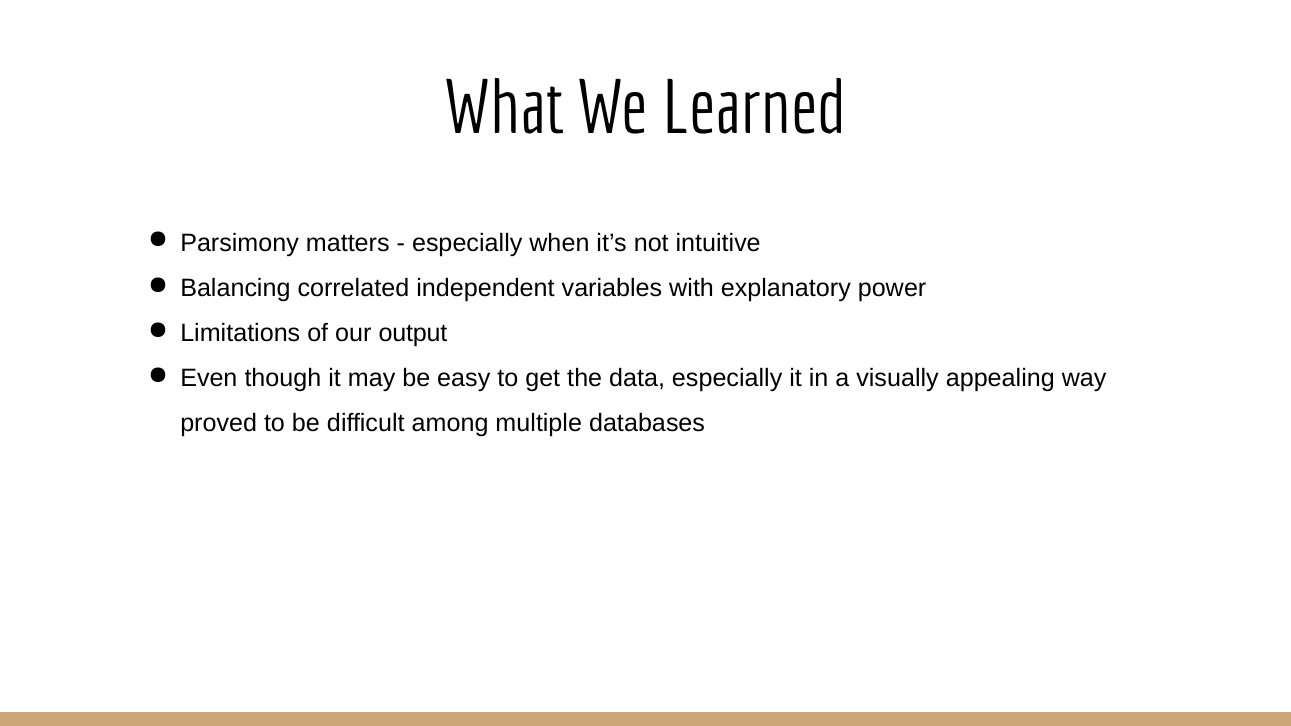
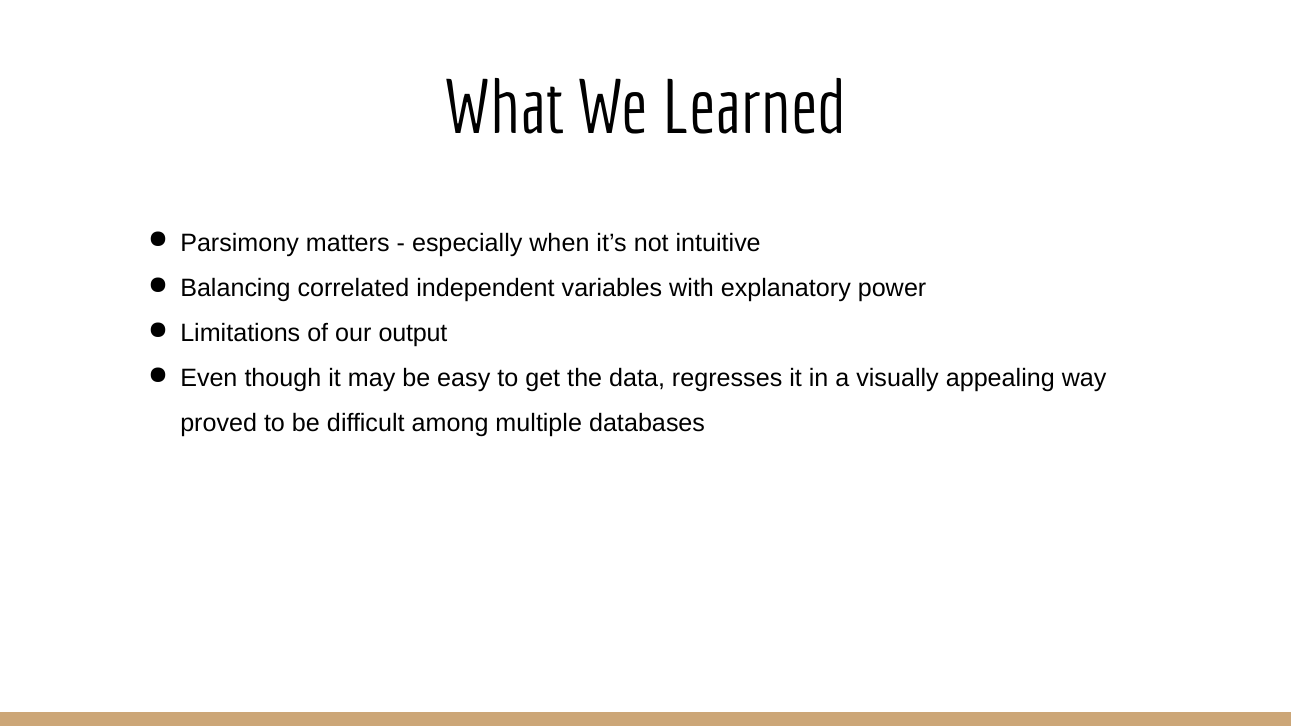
data especially: especially -> regresses
